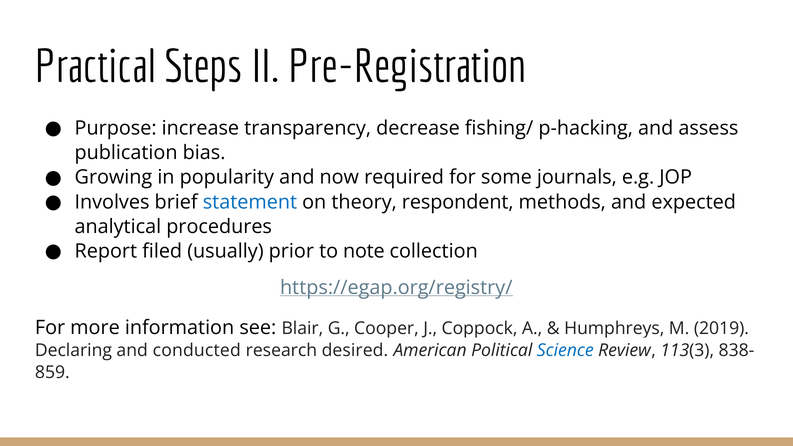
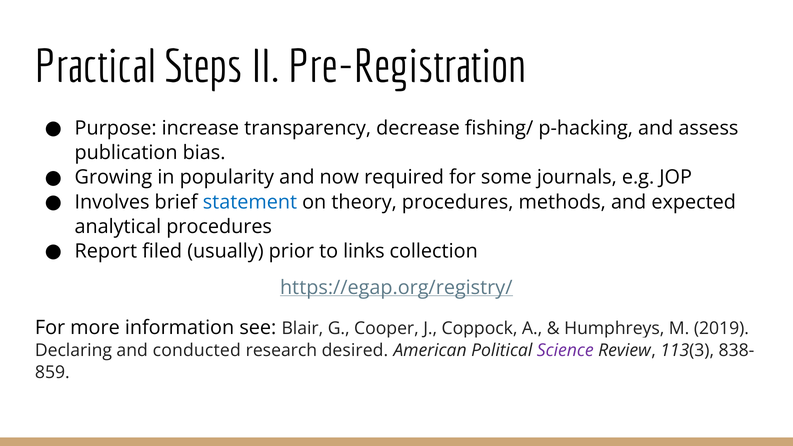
theory respondent: respondent -> procedures
note: note -> links
Science colour: blue -> purple
